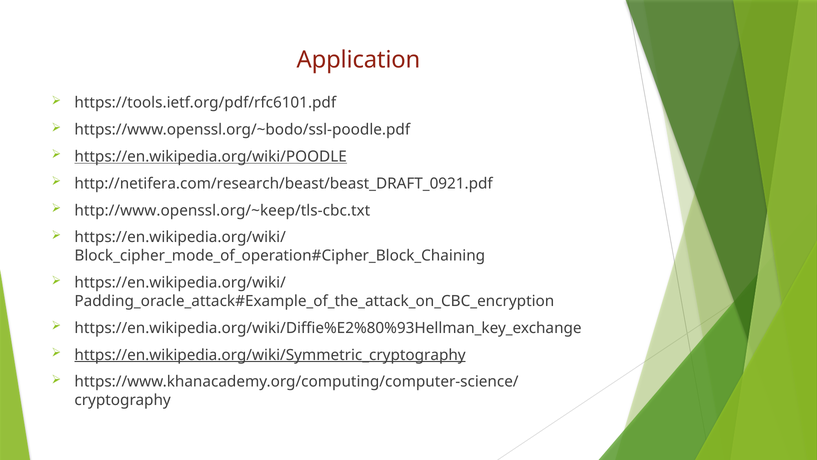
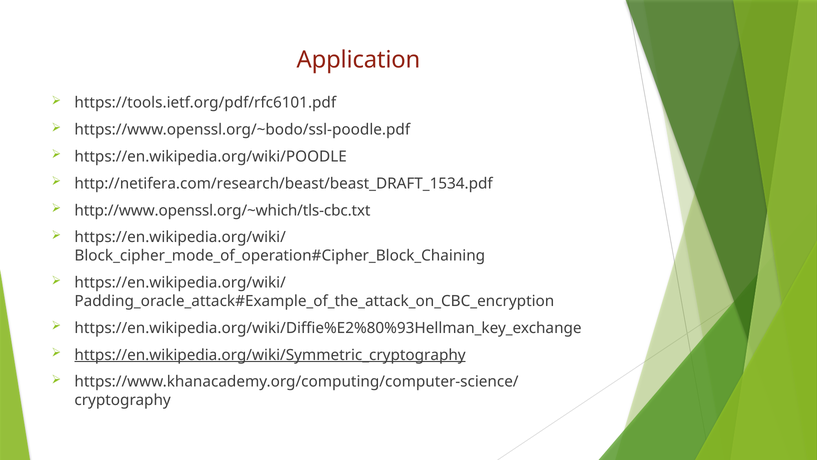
https://en.wikipedia.org/wiki/POODLE underline: present -> none
http://netifera.com/research/beast/beast_DRAFT_0921.pdf: http://netifera.com/research/beast/beast_DRAFT_0921.pdf -> http://netifera.com/research/beast/beast_DRAFT_1534.pdf
http://www.openssl.org/~keep/tls-cbc.txt: http://www.openssl.org/~keep/tls-cbc.txt -> http://www.openssl.org/~which/tls-cbc.txt
